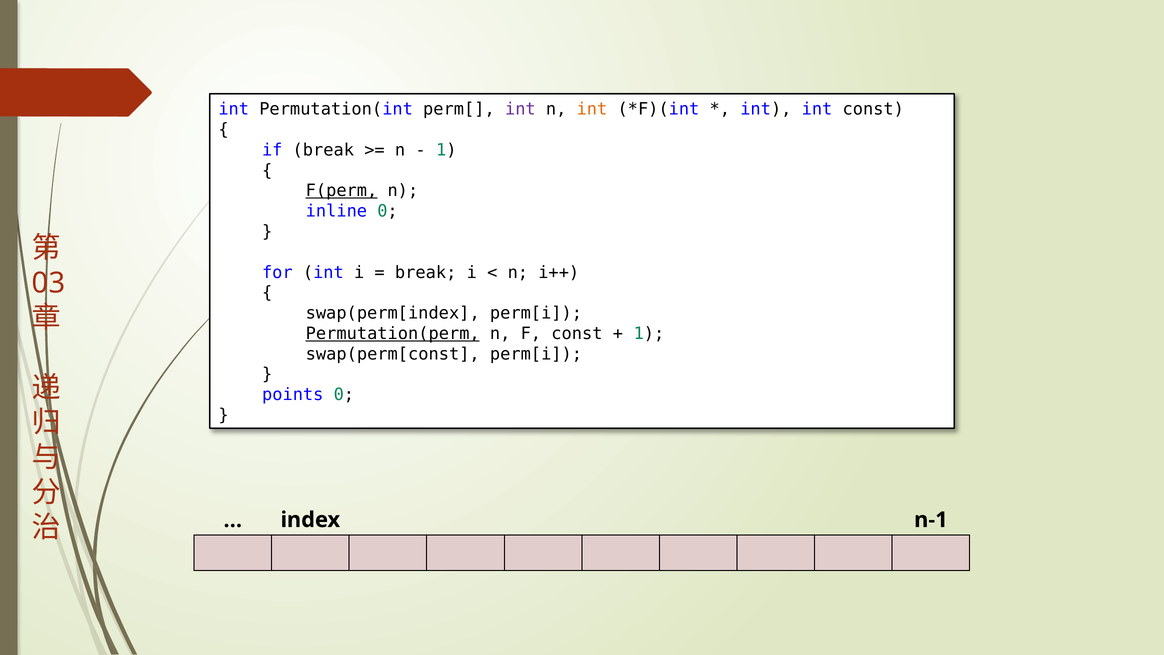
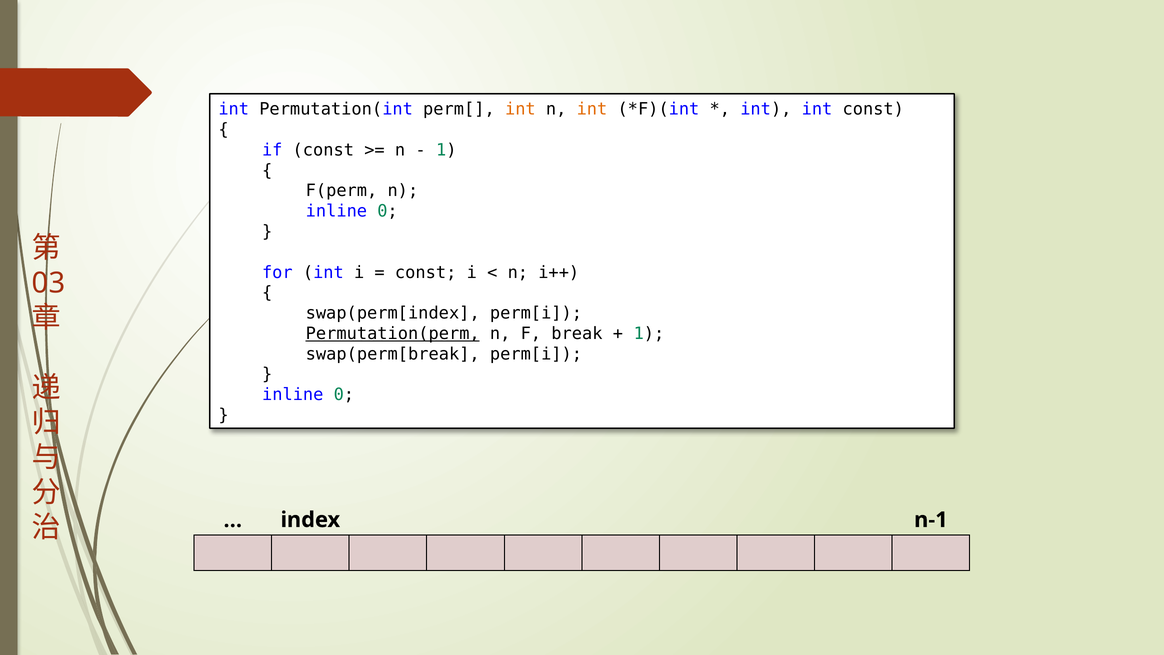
int at (520, 109) colour: purple -> orange
if break: break -> const
F(perm underline: present -> none
break at (426, 272): break -> const
F const: const -> break
swap(perm[const: swap(perm[const -> swap(perm[break
points at (293, 395): points -> inline
